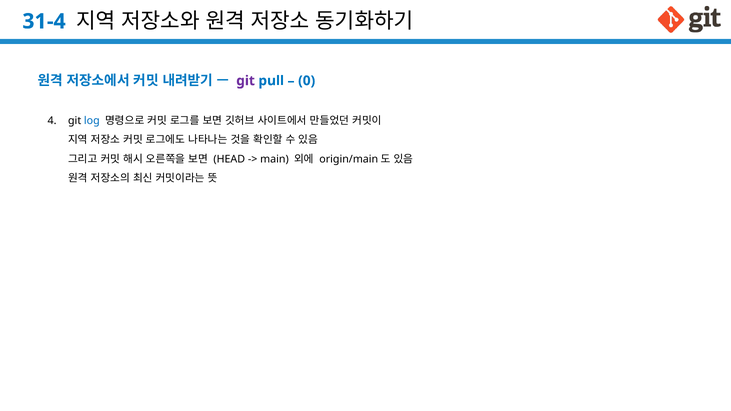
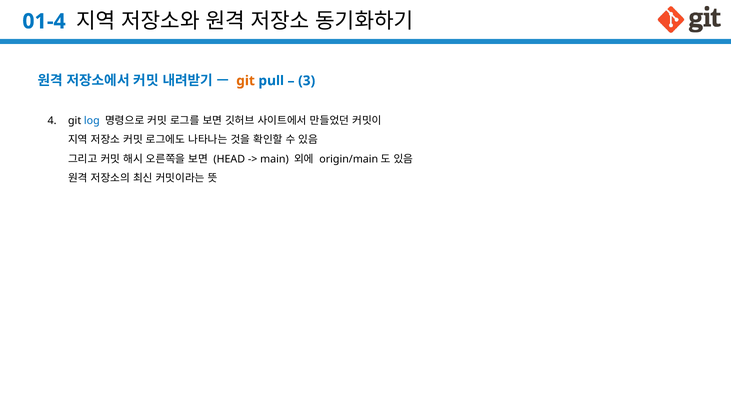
31-4: 31-4 -> 01-4
git at (246, 81) colour: purple -> orange
0: 0 -> 3
